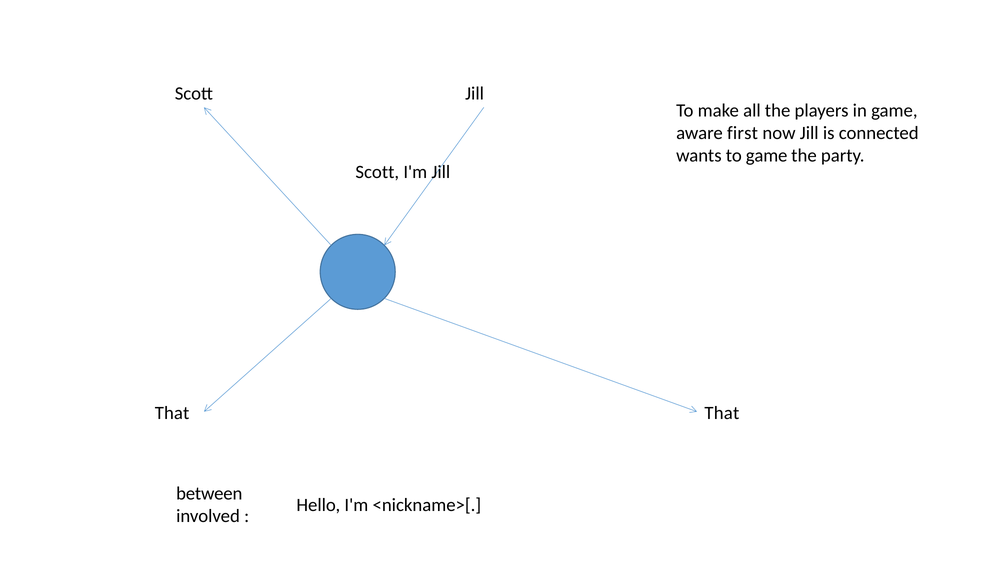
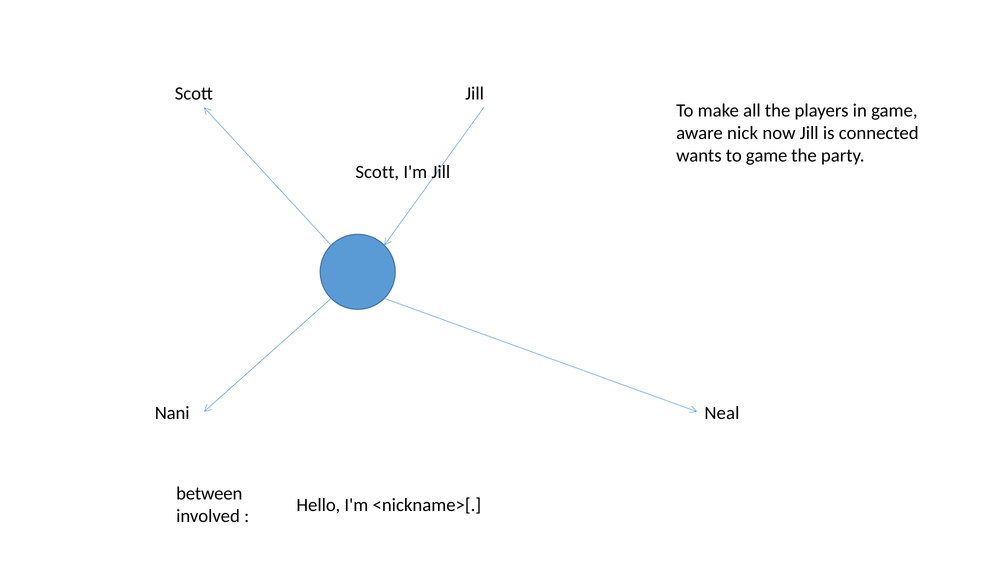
first: first -> nick
That at (172, 413): That -> Nani
That at (722, 413): That -> Neal
